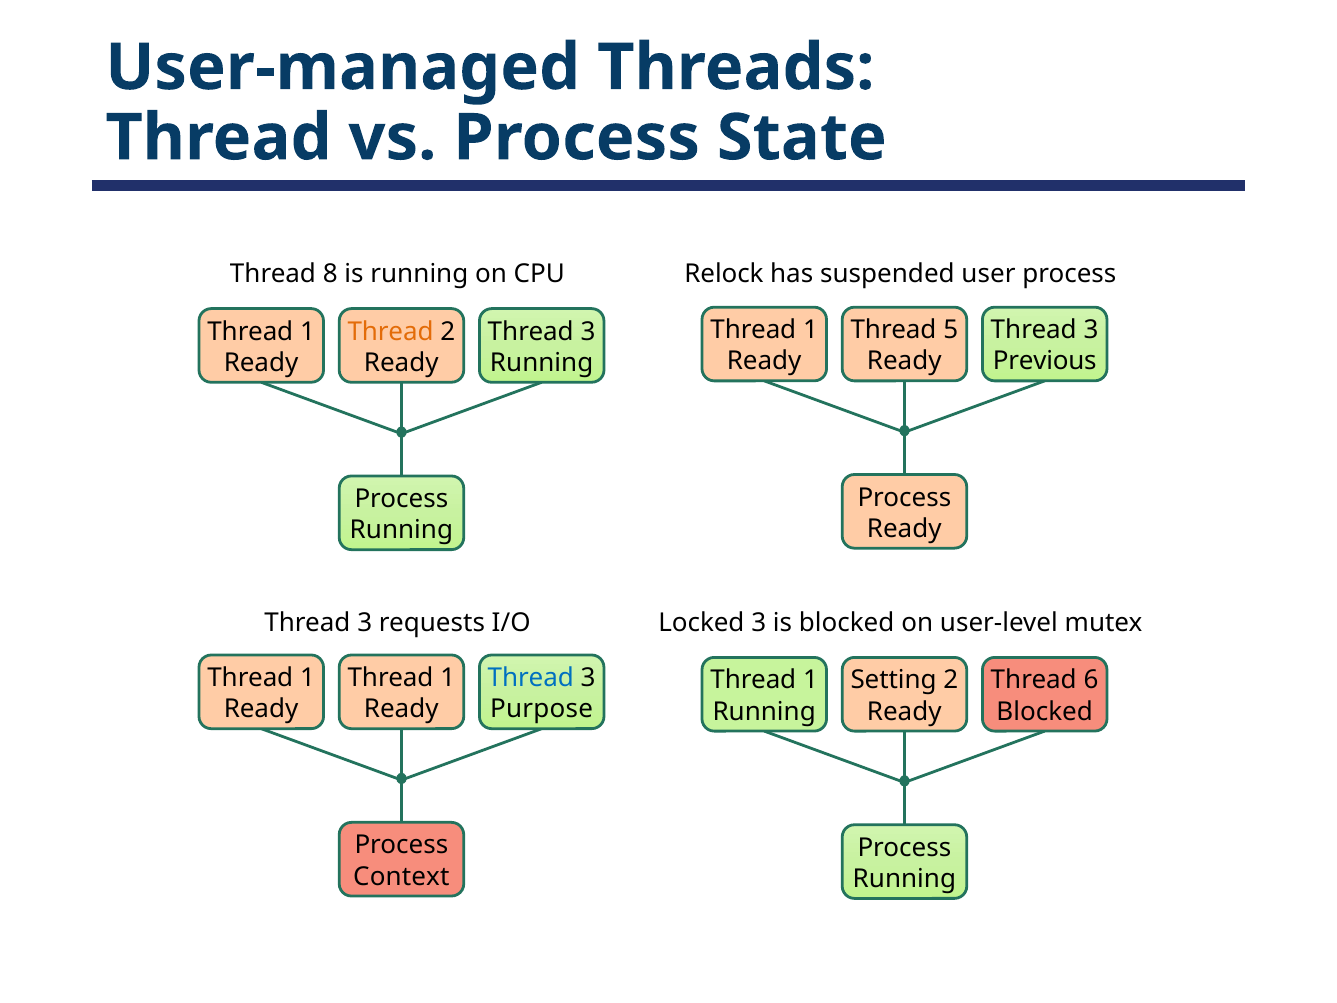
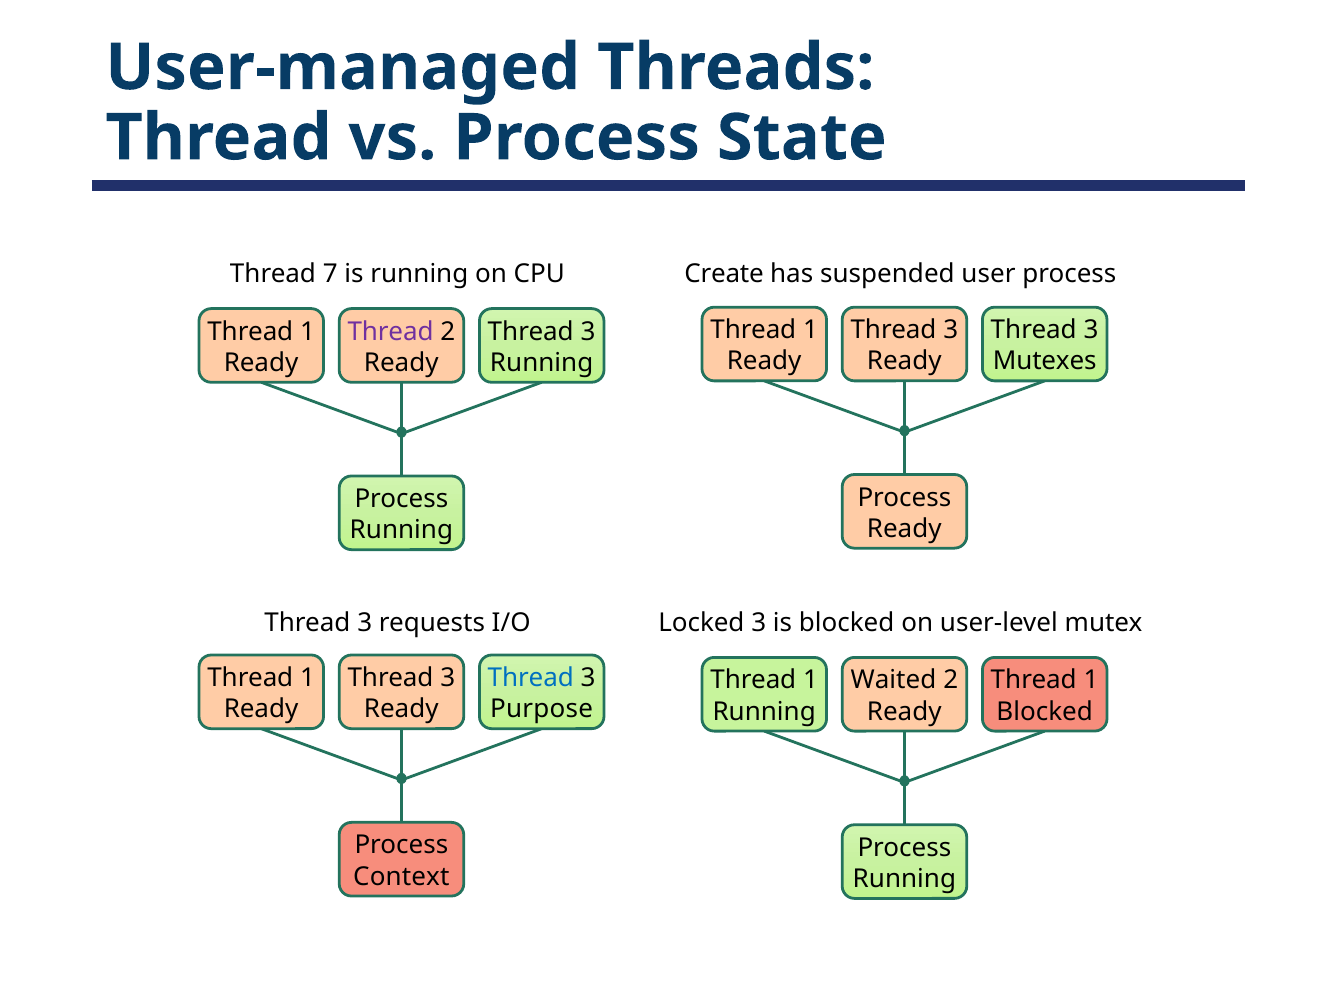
8: 8 -> 7
Relock: Relock -> Create
5 at (951, 330): 5 -> 3
Thread at (391, 332) colour: orange -> purple
Previous: Previous -> Mutexes
1 at (448, 678): 1 -> 3
Setting: Setting -> Waited
6 at (1091, 680): 6 -> 1
